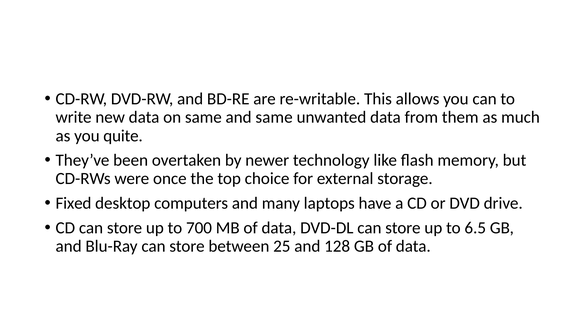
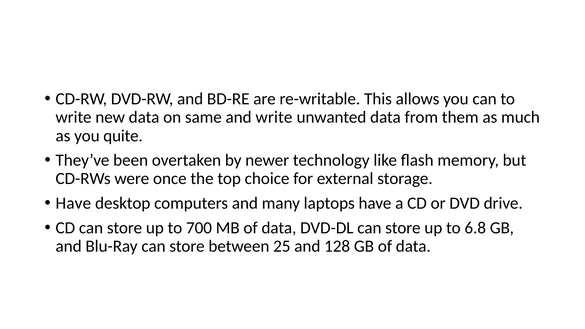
and same: same -> write
Fixed at (73, 203): Fixed -> Have
6.5: 6.5 -> 6.8
